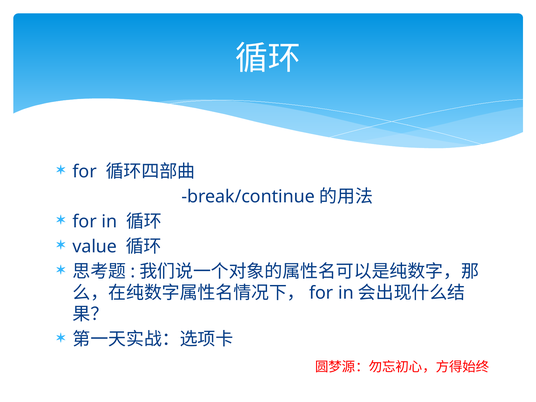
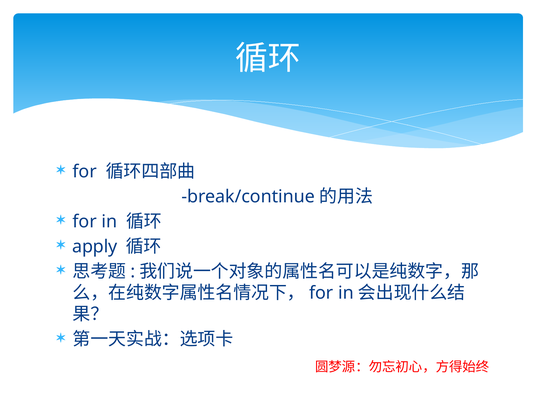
value: value -> apply
